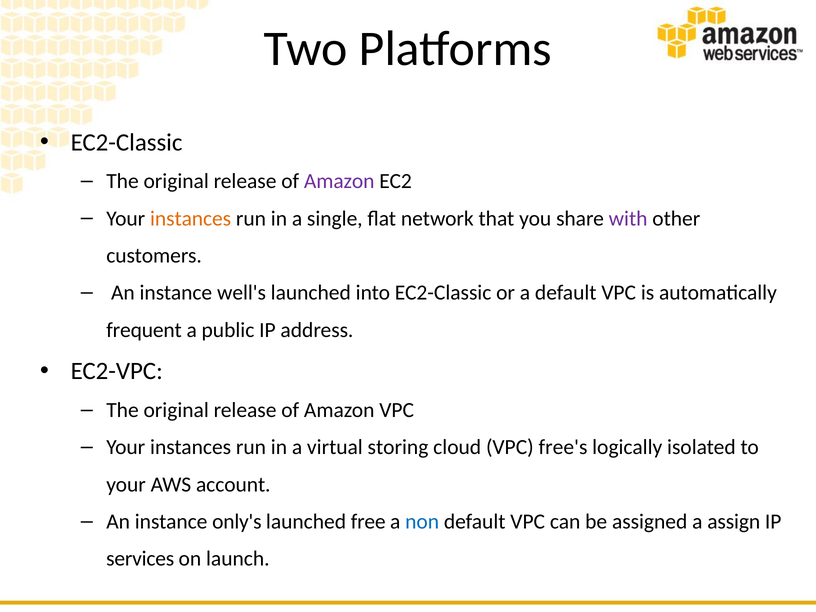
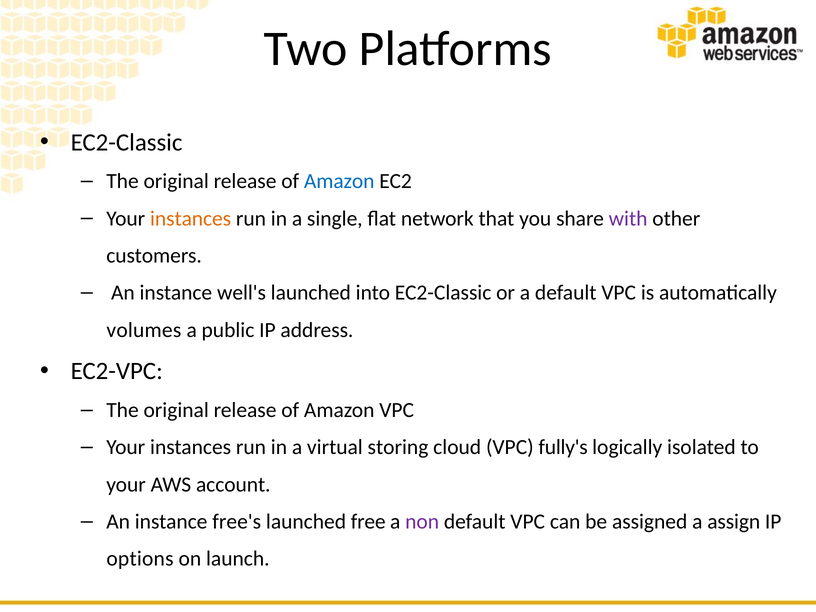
Amazon at (339, 181) colour: purple -> blue
frequent: frequent -> volumes
free's: free's -> fully's
only's: only's -> free's
non colour: blue -> purple
services: services -> options
